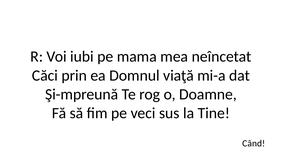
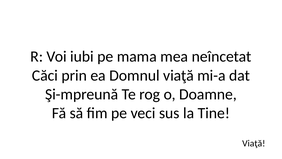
Când at (254, 143): Când -> Viaţă
